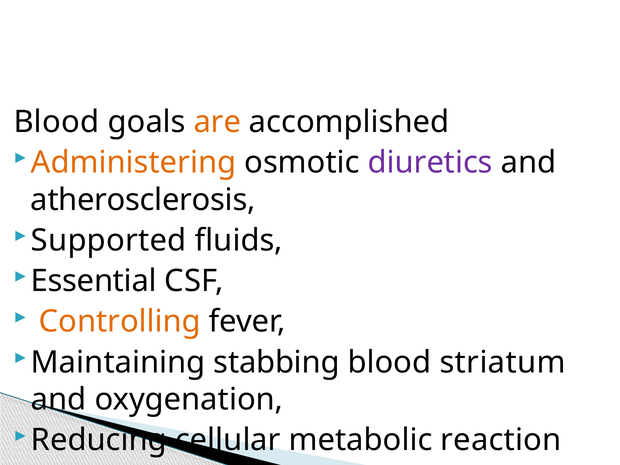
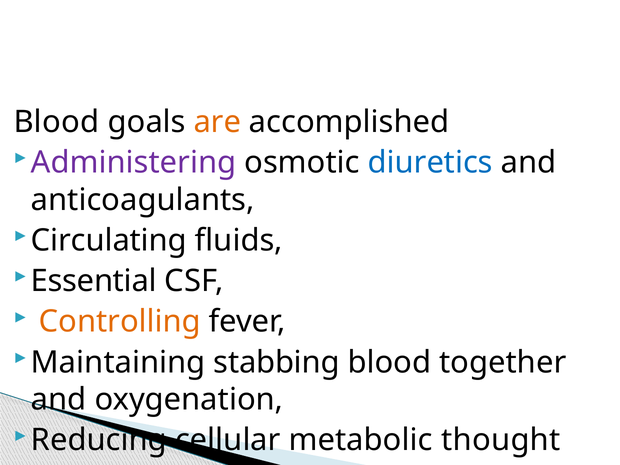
Administering colour: orange -> purple
diuretics colour: purple -> blue
atherosclerosis: atherosclerosis -> anticoagulants
Supported: Supported -> Circulating
striatum: striatum -> together
reaction: reaction -> thought
